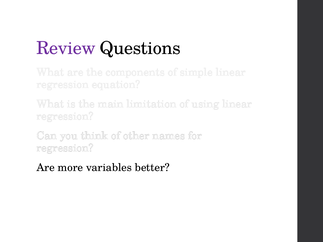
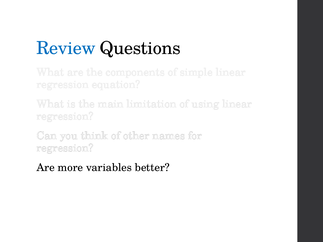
Review colour: purple -> blue
